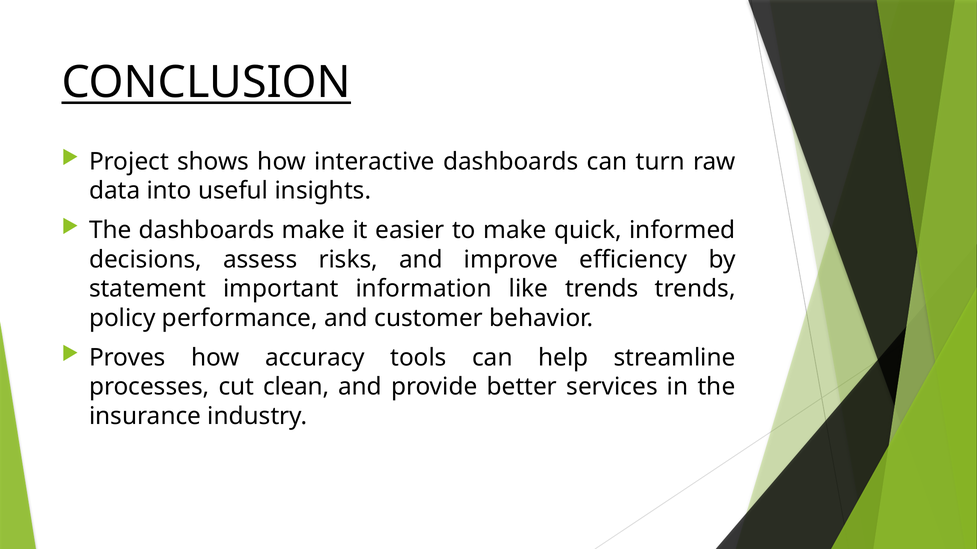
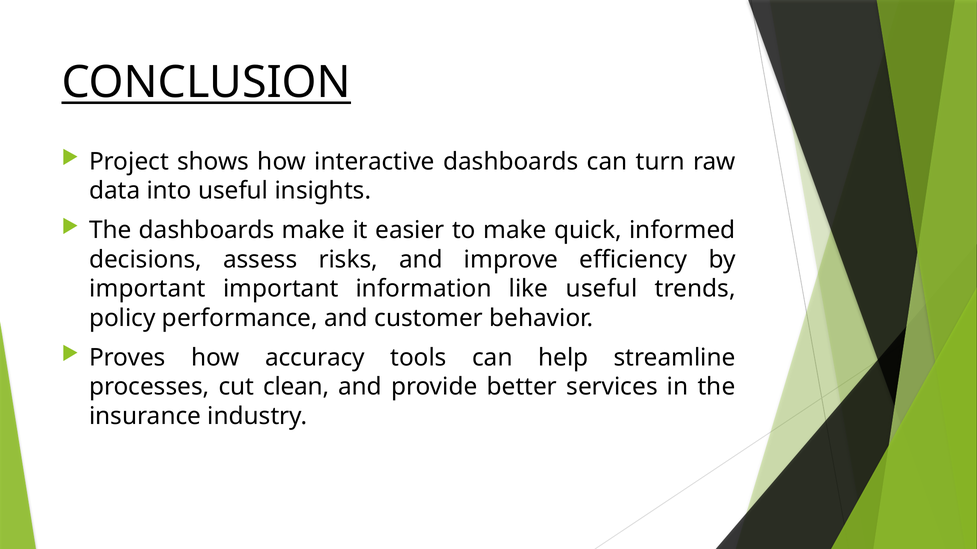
statement at (148, 289): statement -> important
like trends: trends -> useful
